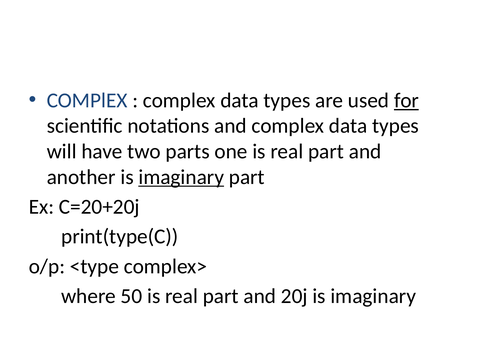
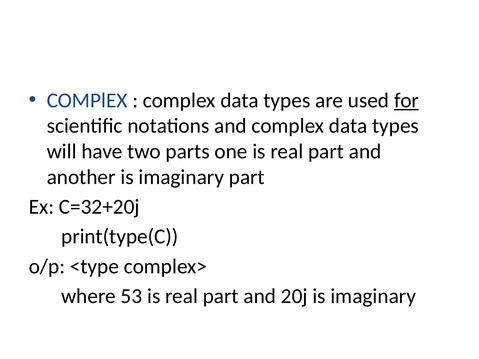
imaginary at (181, 177) underline: present -> none
C=20+20j: C=20+20j -> C=32+20j
50: 50 -> 53
